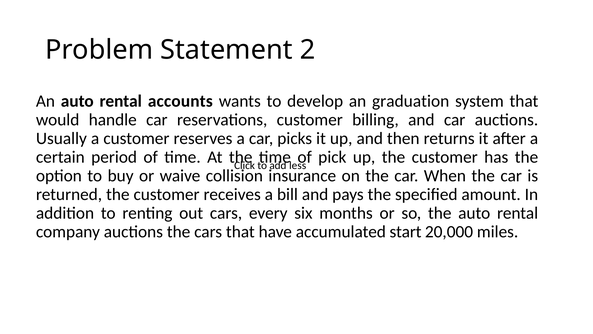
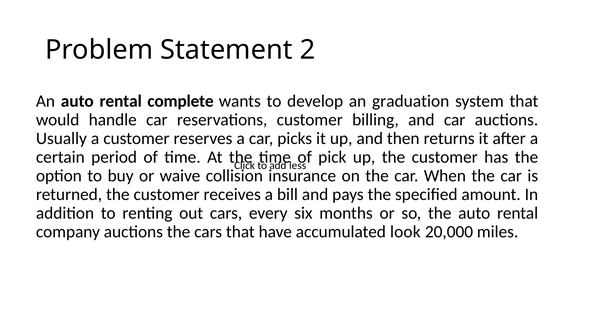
accounts: accounts -> complete
start: start -> look
